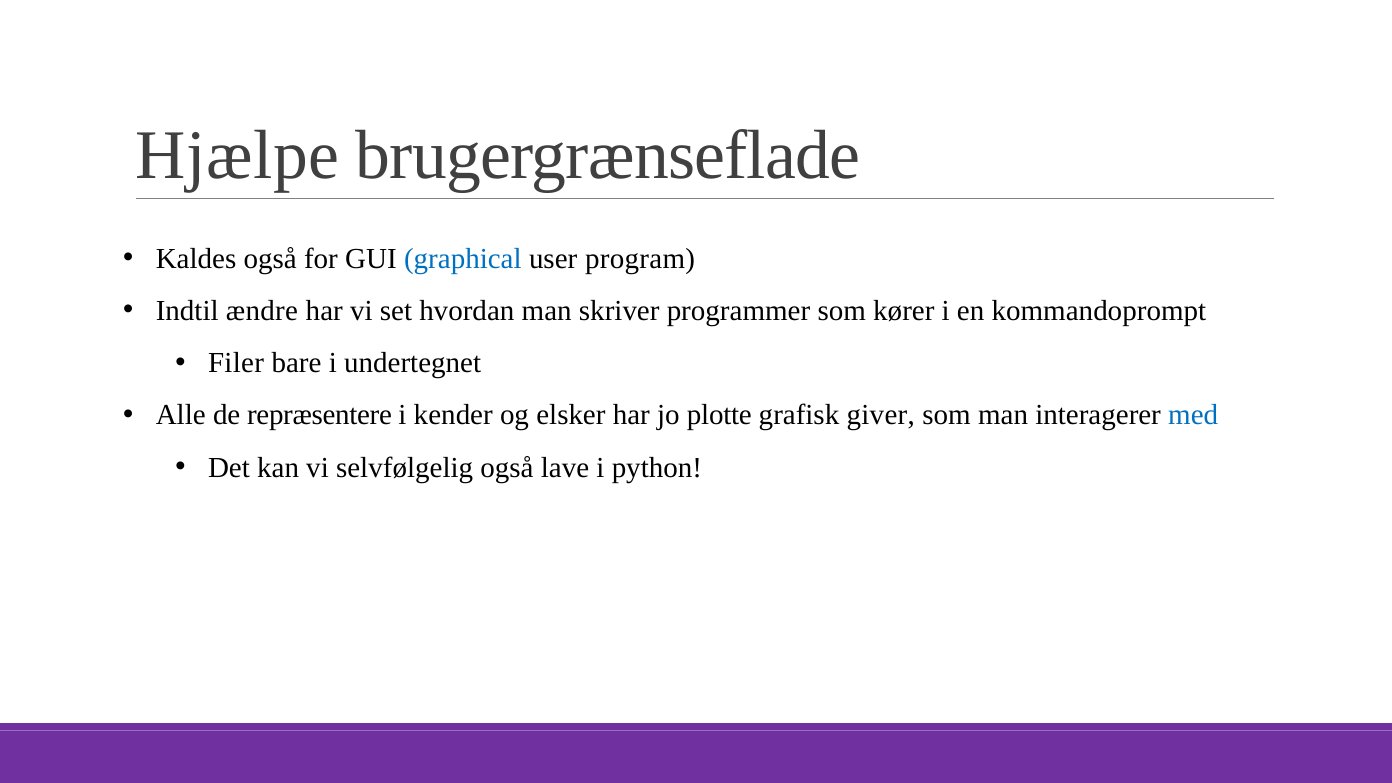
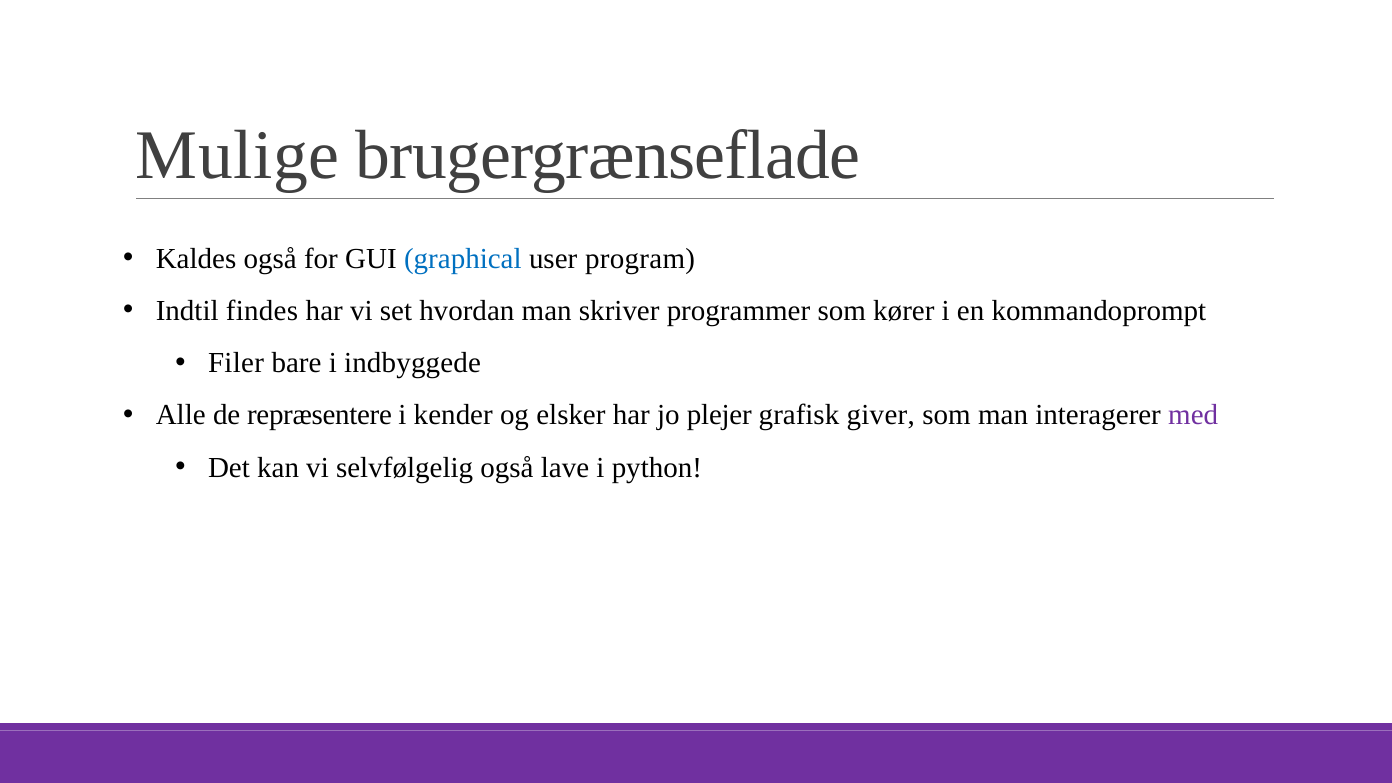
Hjælpe: Hjælpe -> Mulige
ændre: ændre -> findes
undertegnet: undertegnet -> indbyggede
plotte: plotte -> plejer
med colour: blue -> purple
